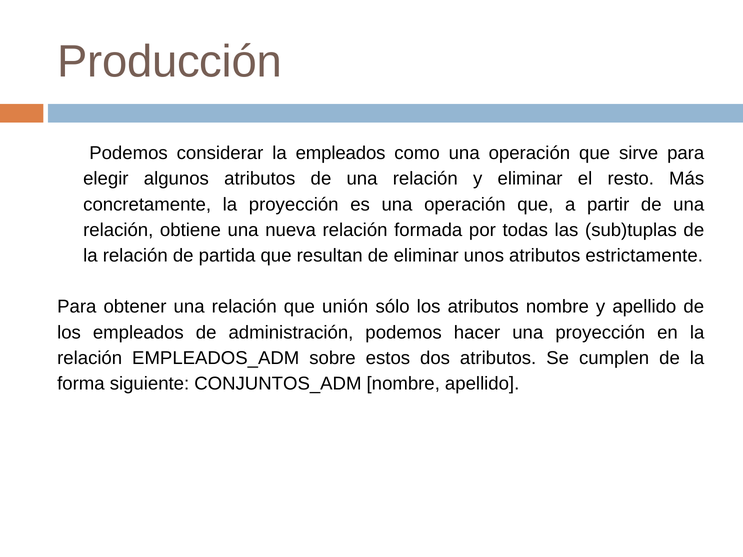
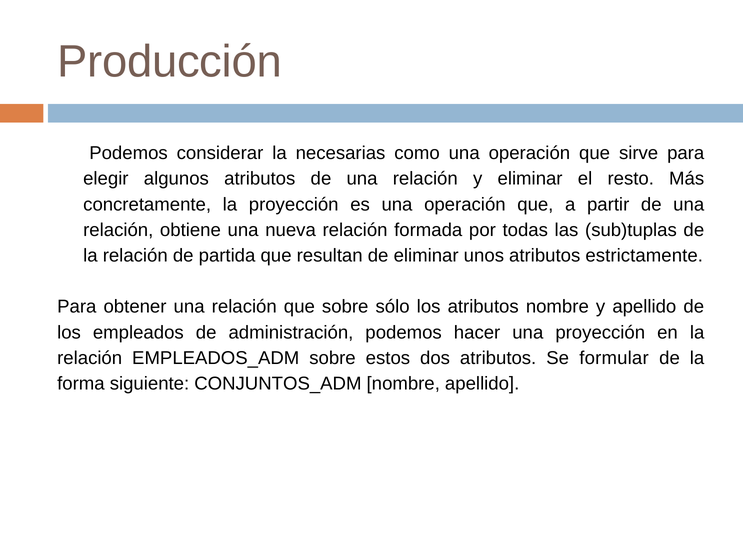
la empleados: empleados -> necesarias
que unión: unión -> sobre
cumplen: cumplen -> formular
